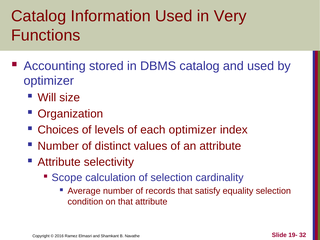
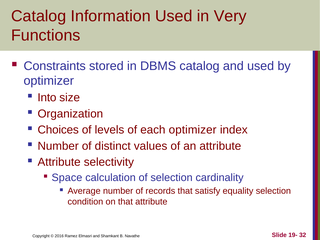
Accounting: Accounting -> Constraints
Will: Will -> Into
Scope: Scope -> Space
